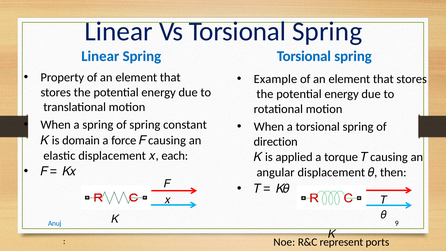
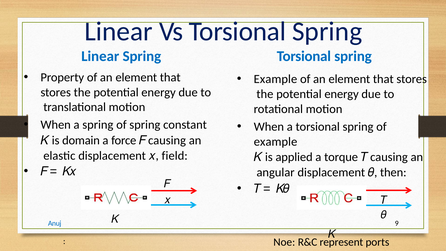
direction at (276, 142): direction -> example
each: each -> field
